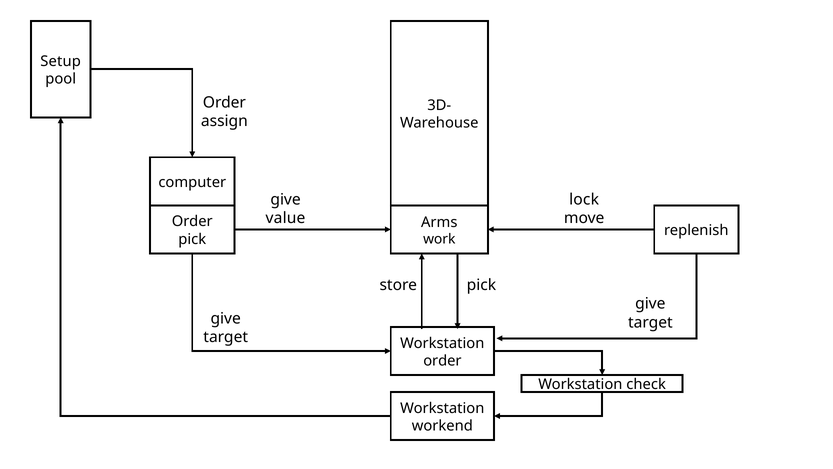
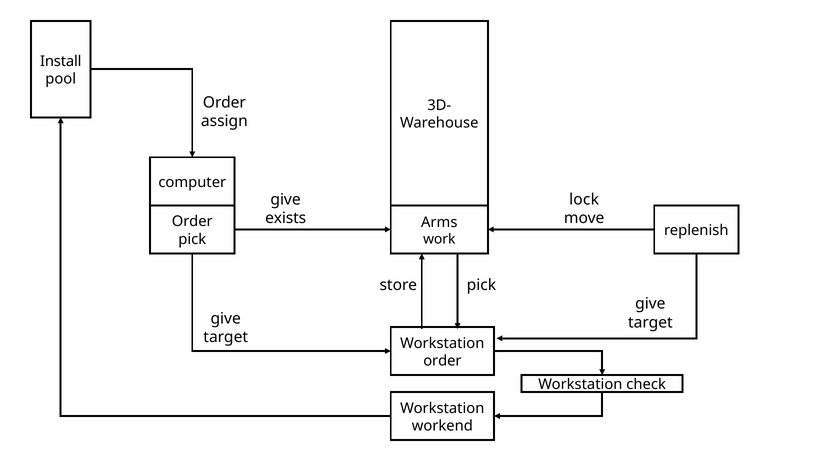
Setup: Setup -> Install
value: value -> exists
